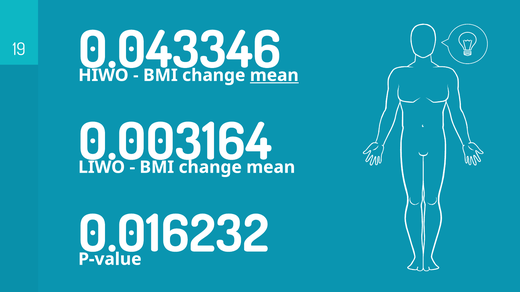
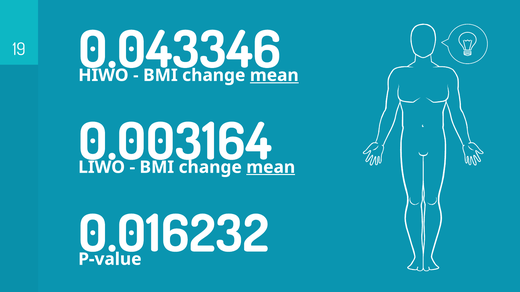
mean at (271, 167) underline: none -> present
